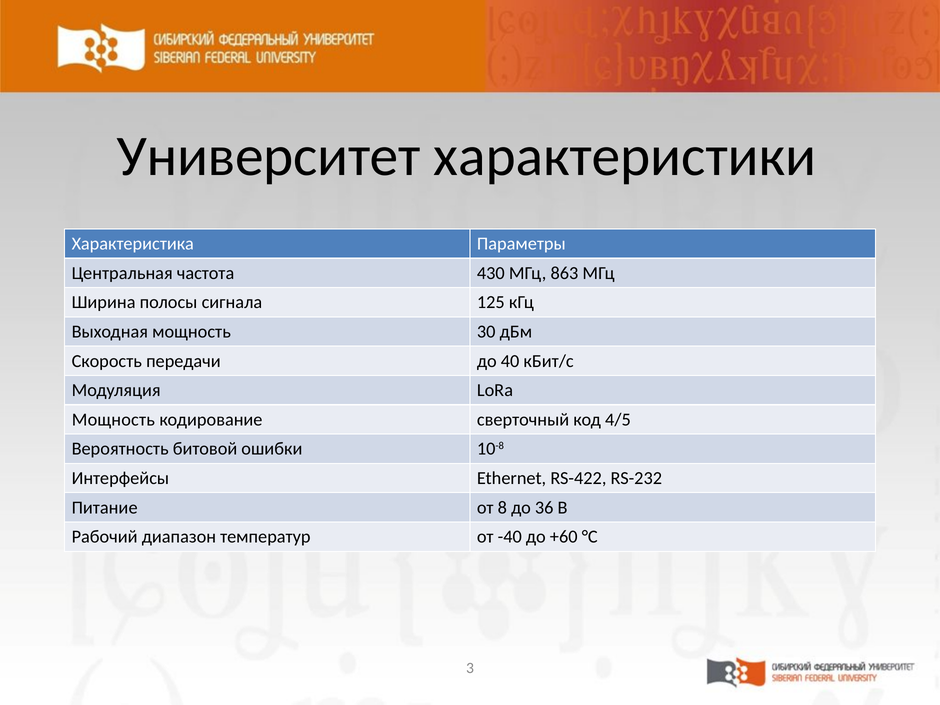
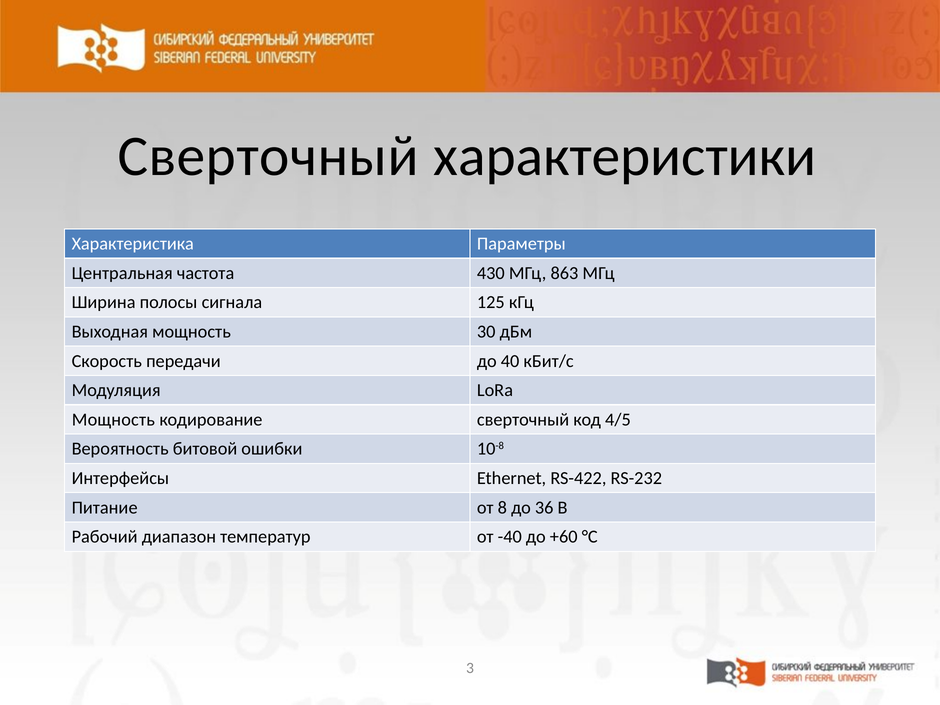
Университет at (269, 156): Университет -> Сверточный
